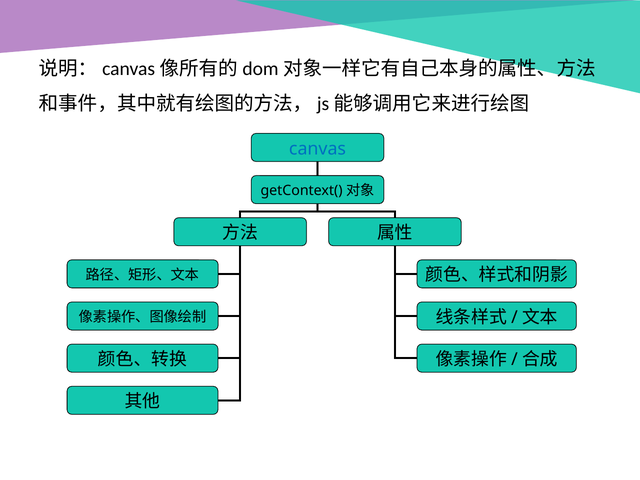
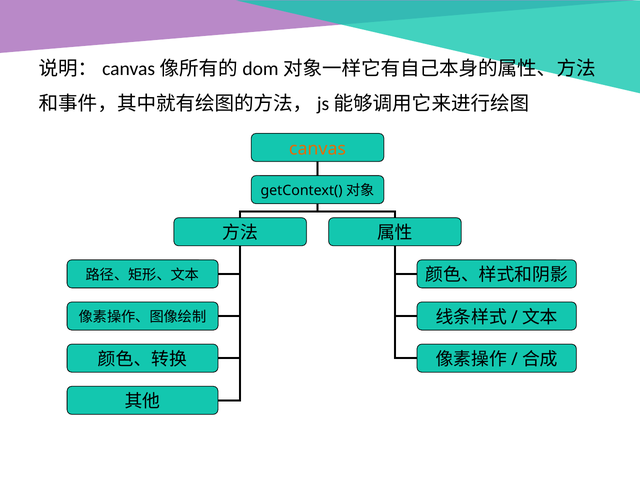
canvas colour: blue -> orange
